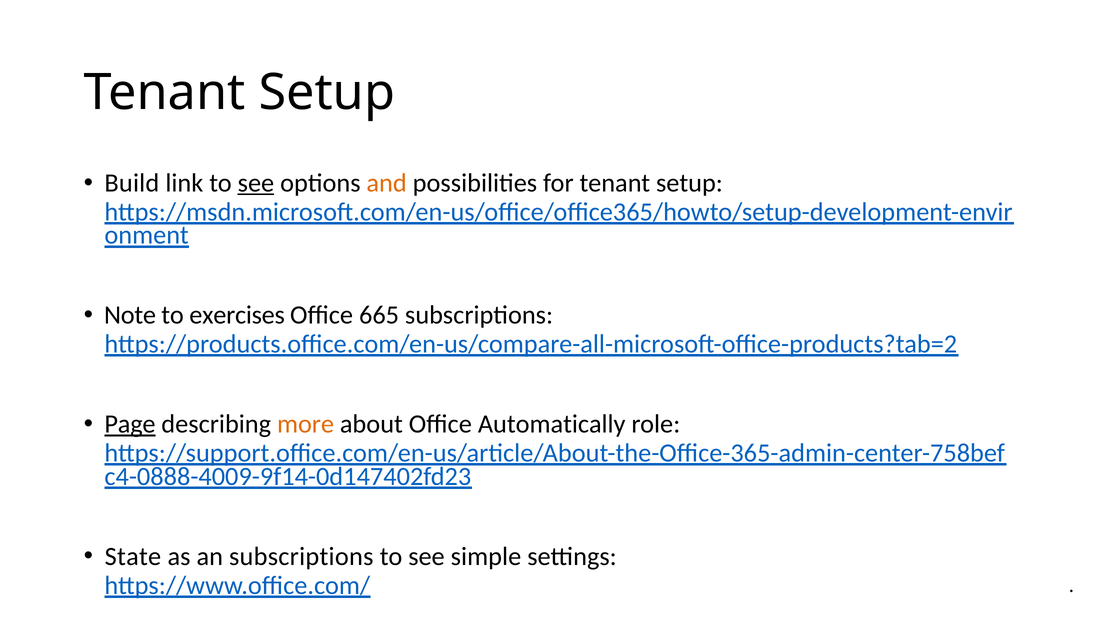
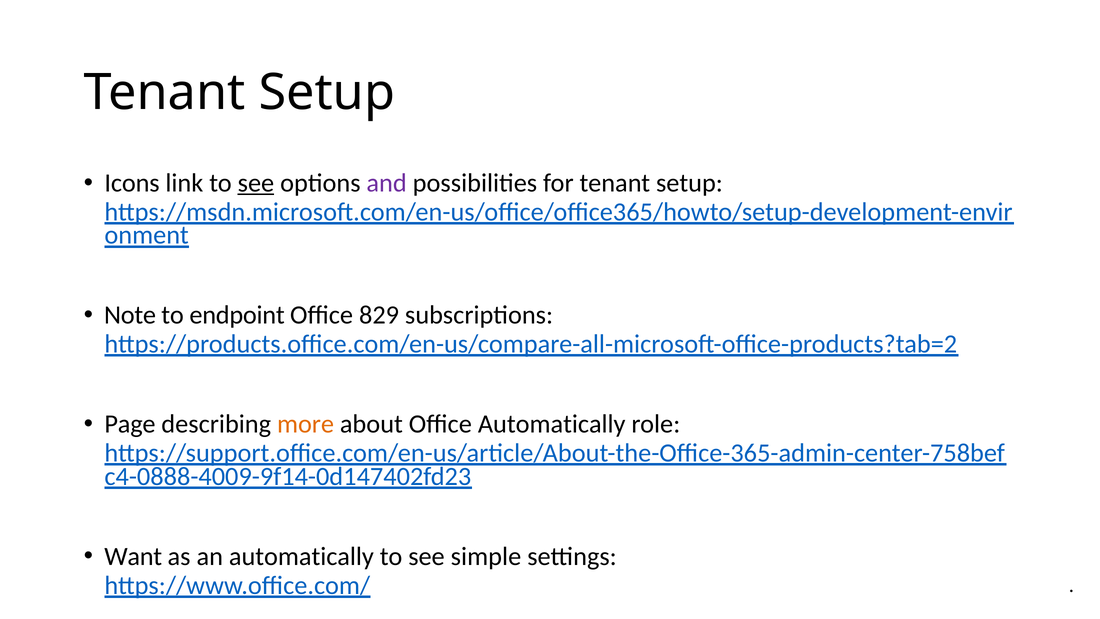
Build: Build -> Icons
and colour: orange -> purple
exercises: exercises -> endpoint
665: 665 -> 829
Page underline: present -> none
State: State -> Want
an subscriptions: subscriptions -> automatically
